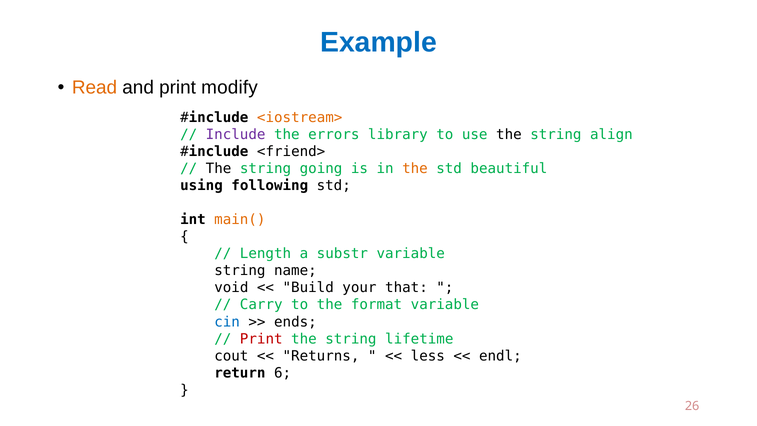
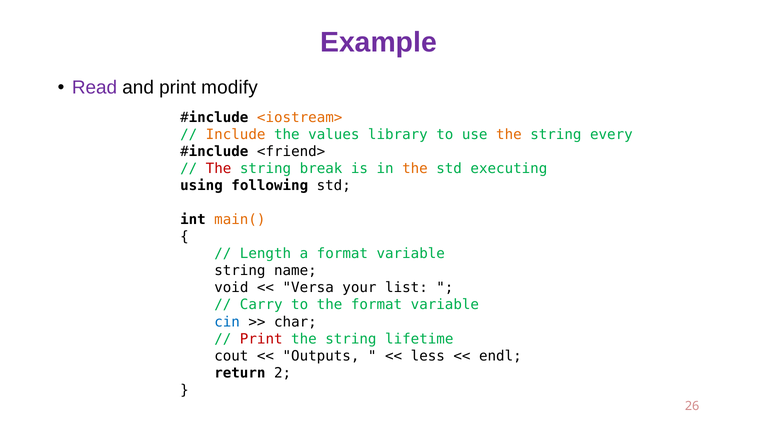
Example colour: blue -> purple
Read colour: orange -> purple
Include colour: purple -> orange
errors: errors -> values
the at (509, 134) colour: black -> orange
align: align -> every
The at (219, 168) colour: black -> red
going: going -> break
beautiful: beautiful -> executing
a substr: substr -> format
Build: Build -> Versa
that: that -> list
ends: ends -> char
Returns: Returns -> Outputs
6: 6 -> 2
